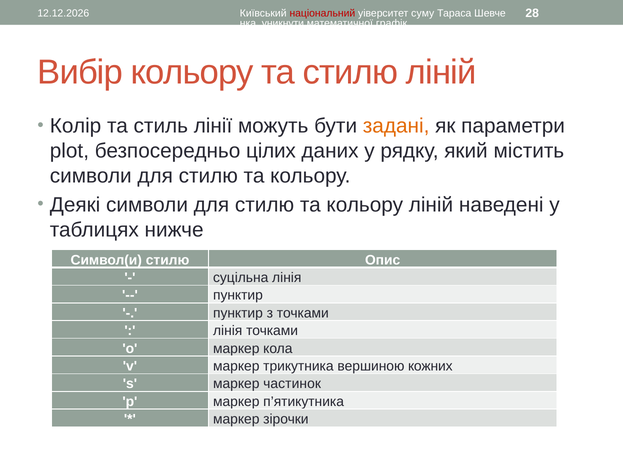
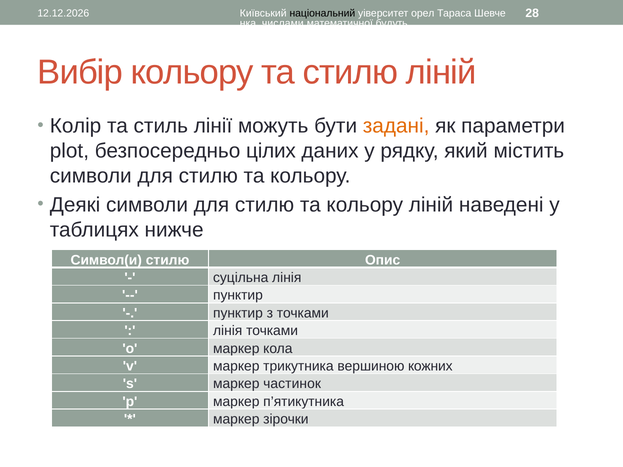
національний colour: red -> black
суму: суму -> орел
уникнути: уникнути -> числами
графік: графік -> будуть
